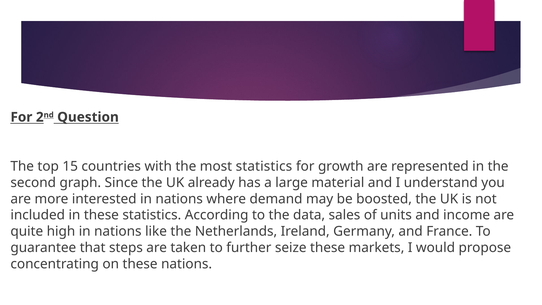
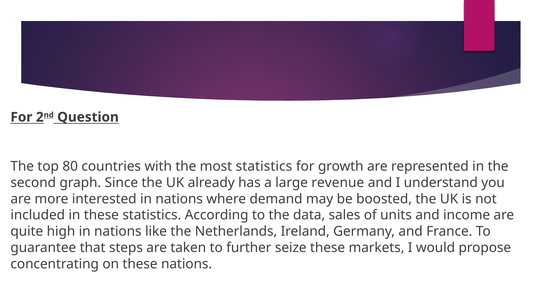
15: 15 -> 80
material: material -> revenue
